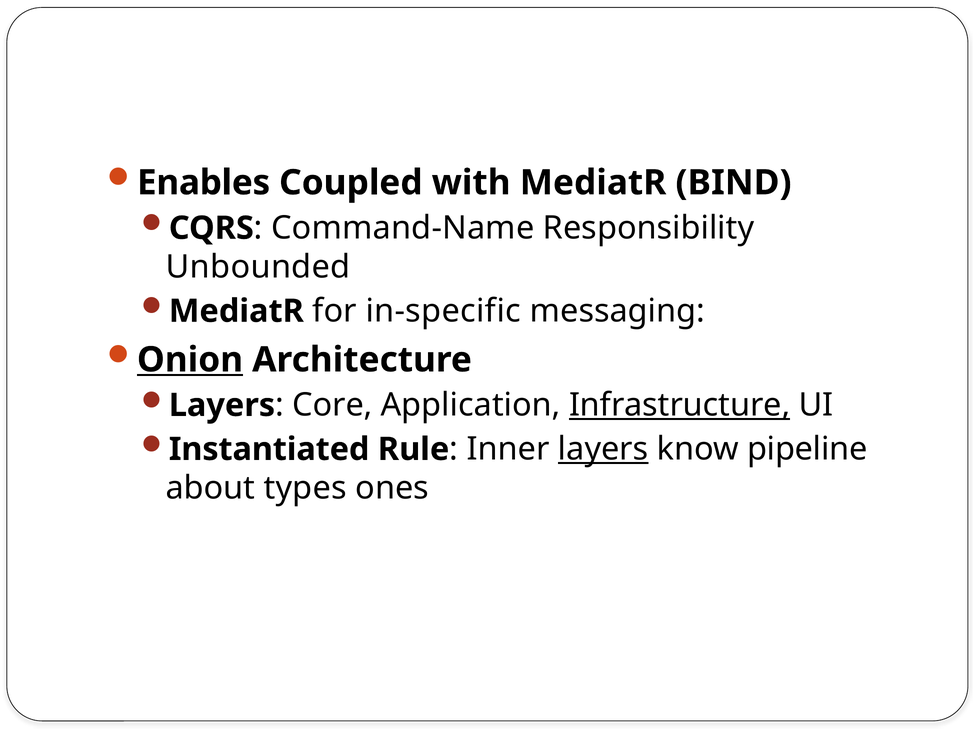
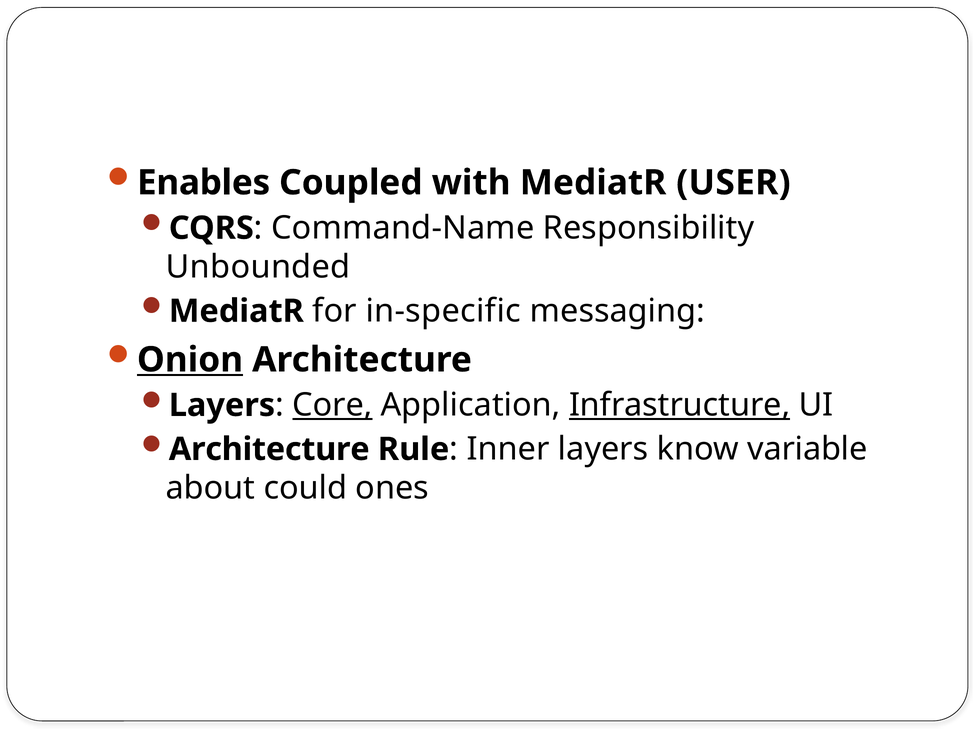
BIND: BIND -> USER
Core underline: none -> present
Instantiated at (269, 449): Instantiated -> Architecture
layers at (603, 449) underline: present -> none
pipeline: pipeline -> variable
types: types -> could
